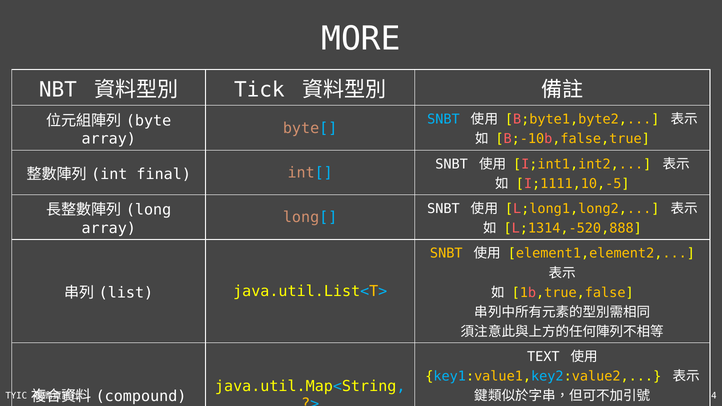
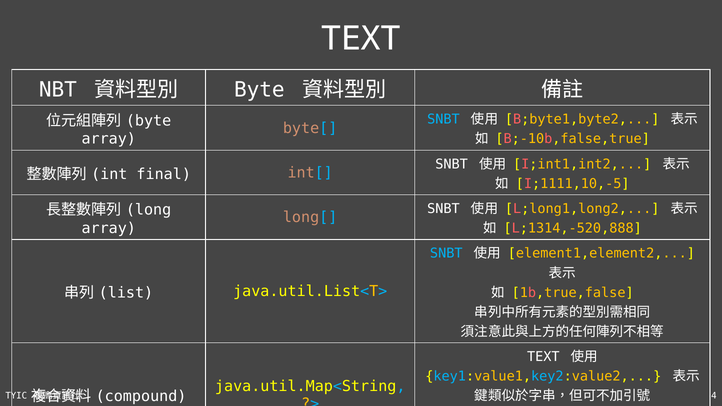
MORE at (361, 39): MORE -> TEXT
Tick at (259, 90): Tick -> Byte
SNBT at (446, 254) colour: yellow -> light blue
